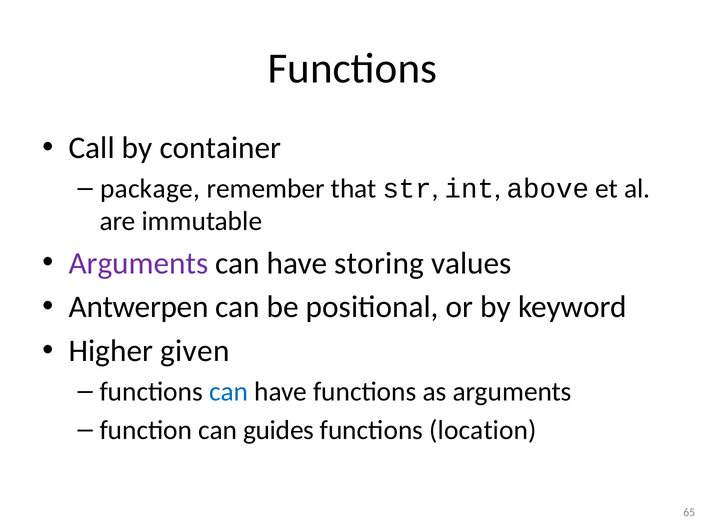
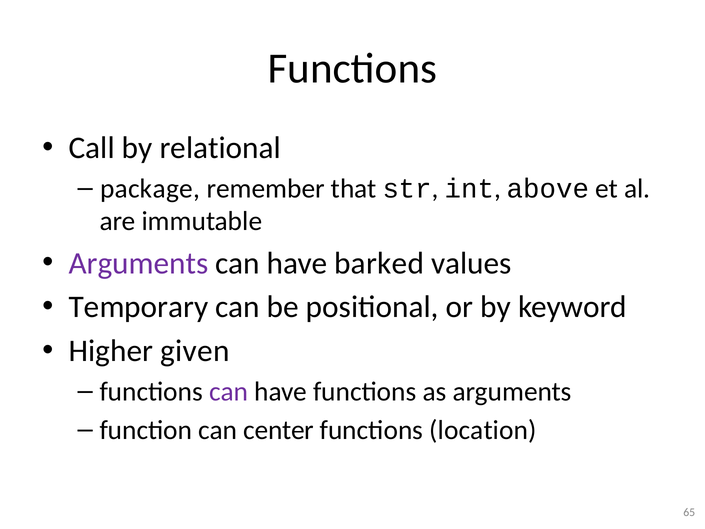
container: container -> relational
storing: storing -> barked
Antwerpen: Antwerpen -> Temporary
can at (229, 391) colour: blue -> purple
guides: guides -> center
